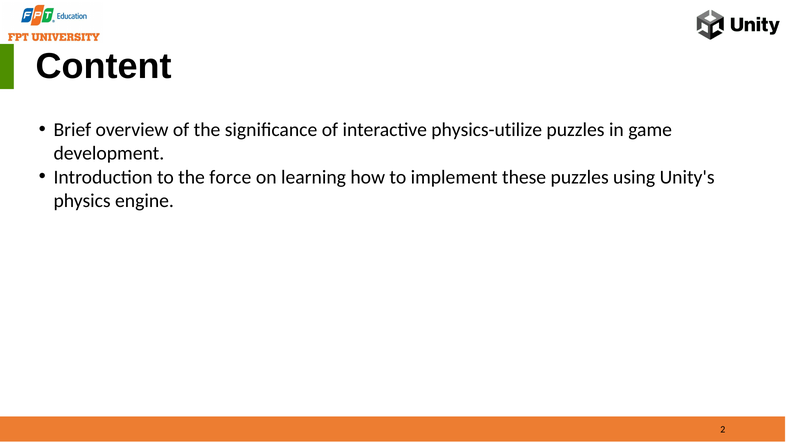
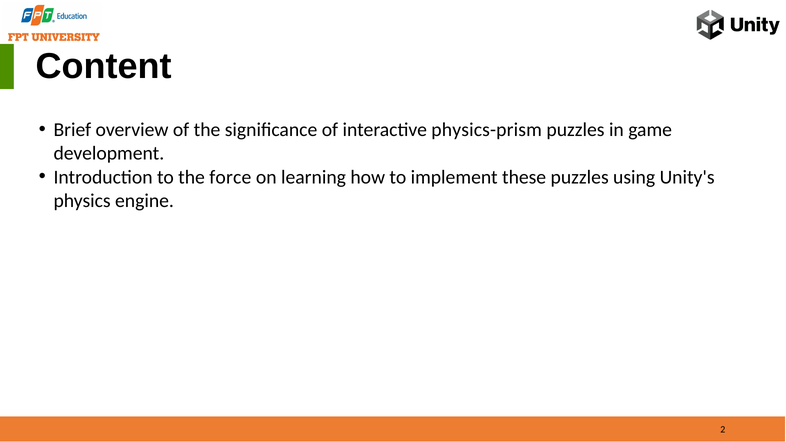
physics-utilize: physics-utilize -> physics-prism
